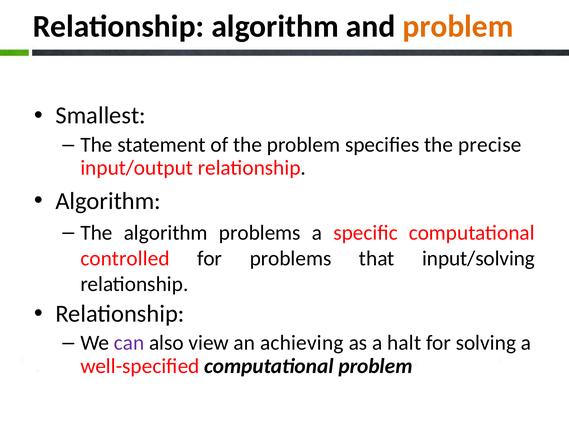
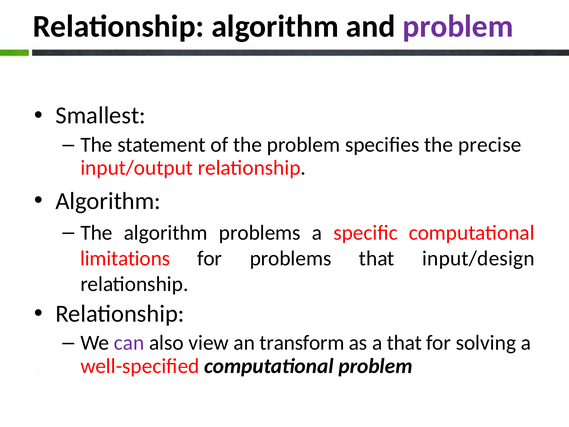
problem at (458, 26) colour: orange -> purple
controlled: controlled -> limitations
input/solving: input/solving -> input/design
achieving: achieving -> transform
a halt: halt -> that
